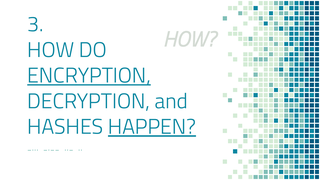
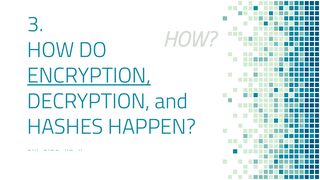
HAPPEN underline: present -> none
